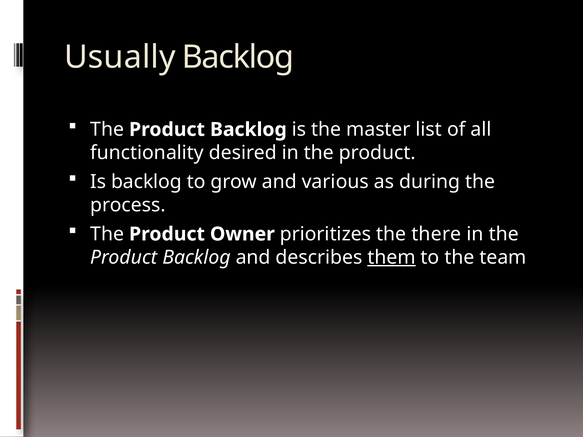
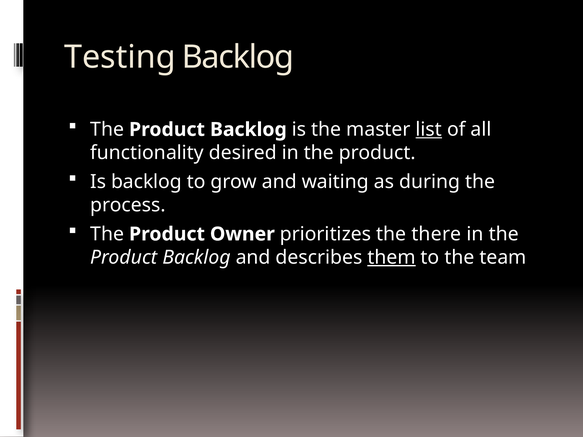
Usually: Usually -> Testing
list underline: none -> present
various: various -> waiting
